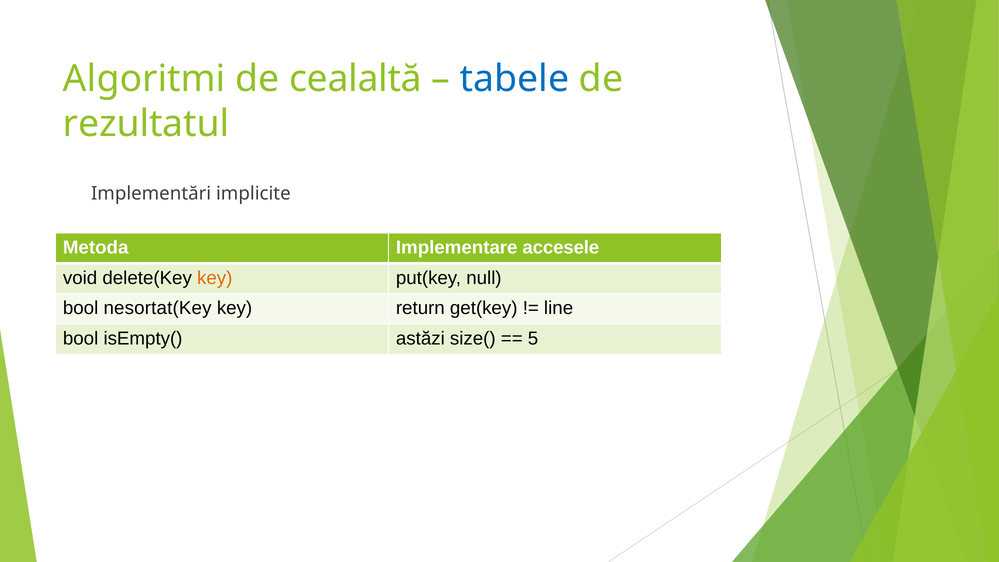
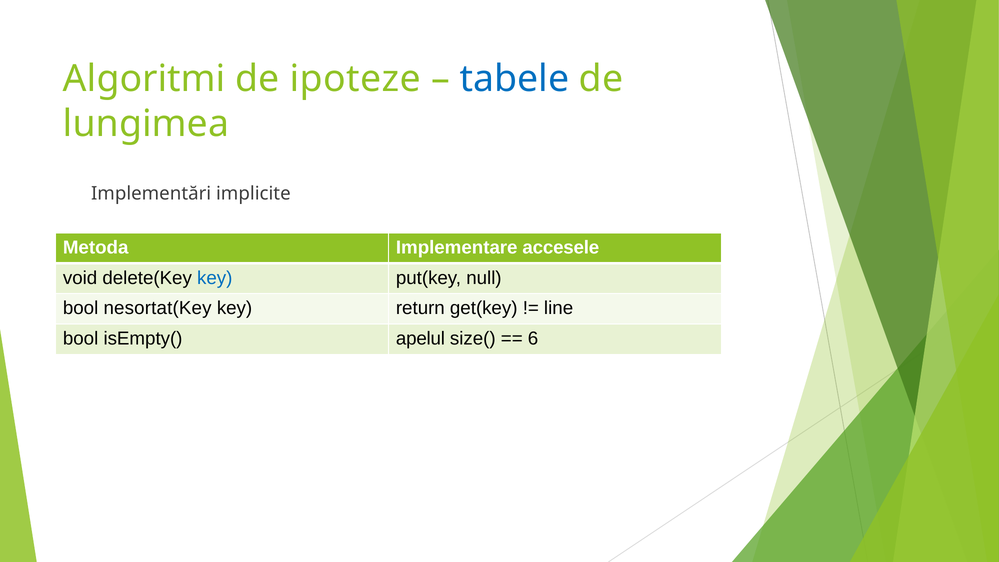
cealaltă: cealaltă -> ipoteze
rezultatul: rezultatul -> lungimea
key at (215, 278) colour: orange -> blue
astăzi: astăzi -> apelul
5: 5 -> 6
